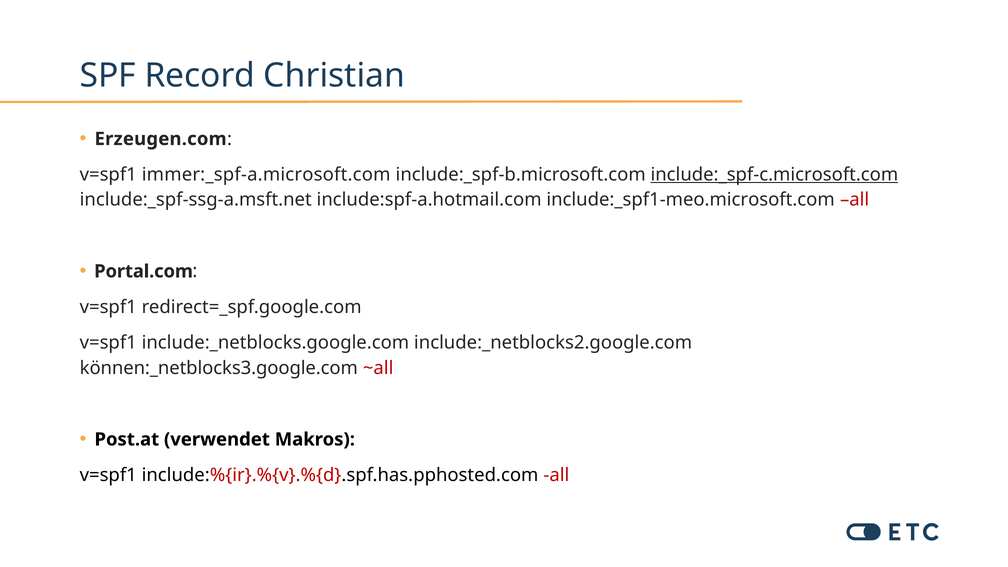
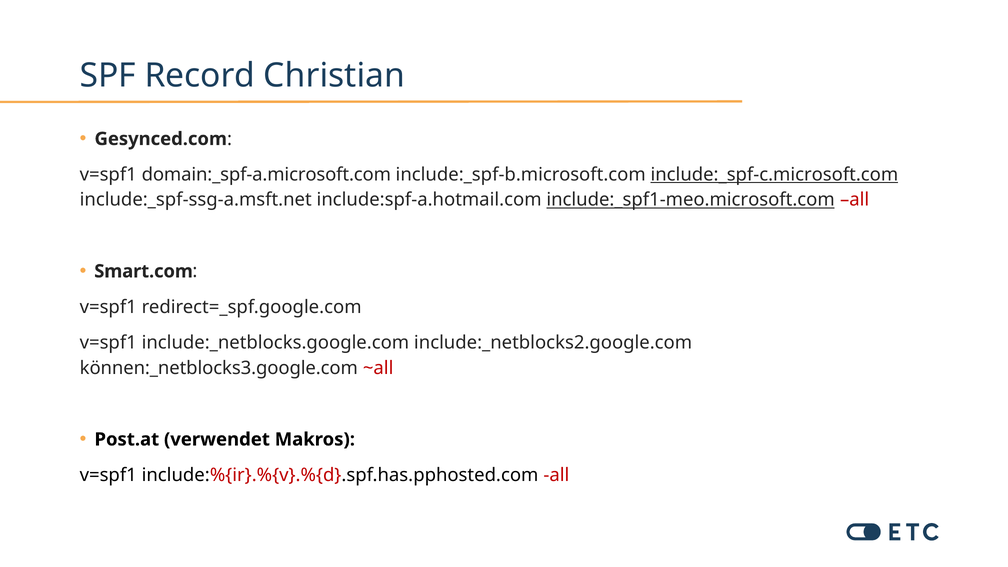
Erzeugen.com: Erzeugen.com -> Gesynced.com
immer:_spf-a.microsoft.com: immer:_spf-a.microsoft.com -> domain:_spf-a.microsoft.com
include:_spf1-meo.microsoft.com underline: none -> present
Portal.com: Portal.com -> Smart.com
